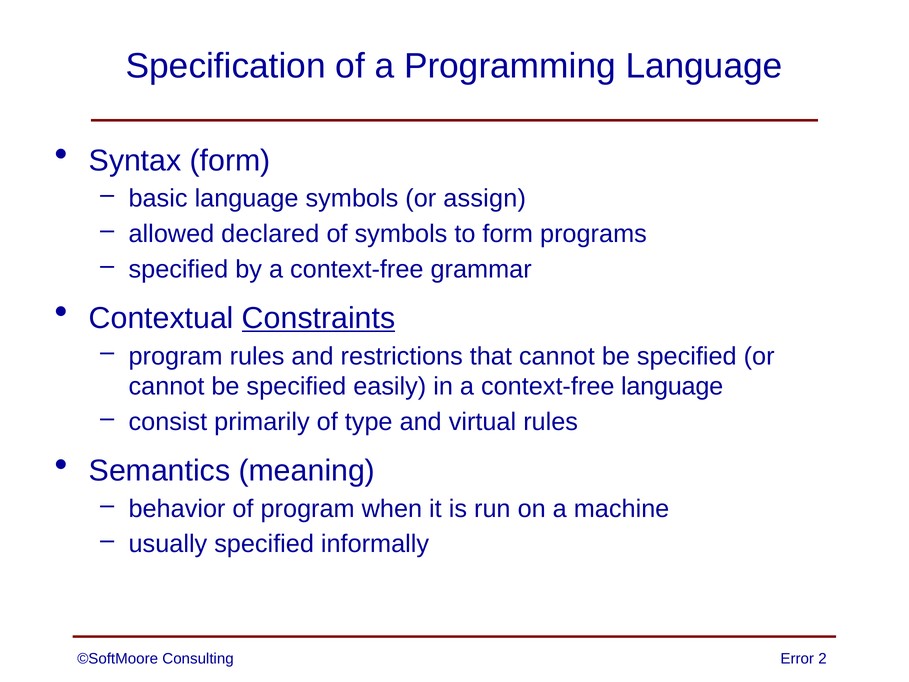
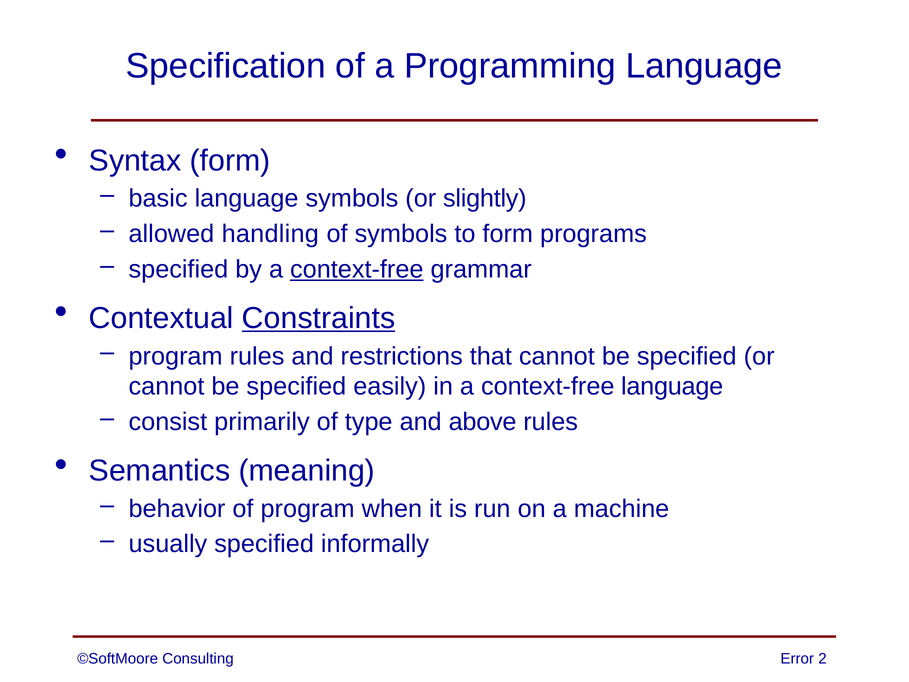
assign: assign -> slightly
declared: declared -> handling
context-free at (357, 269) underline: none -> present
virtual: virtual -> above
